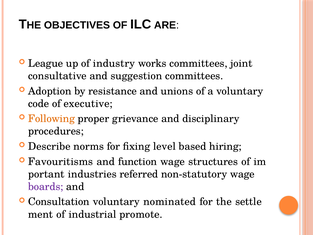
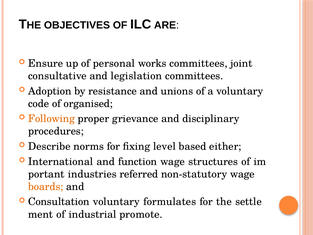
League: League -> Ensure
industry: industry -> personal
suggestion: suggestion -> legislation
executive: executive -> organised
hiring: hiring -> either
Favouritisms: Favouritisms -> International
boards colour: purple -> orange
nominated: nominated -> formulates
